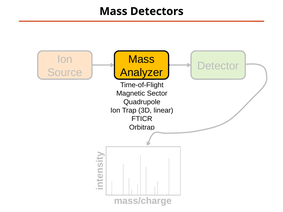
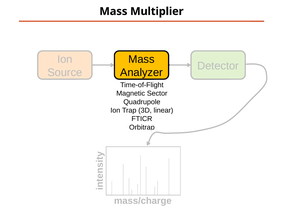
Detectors: Detectors -> Multiplier
